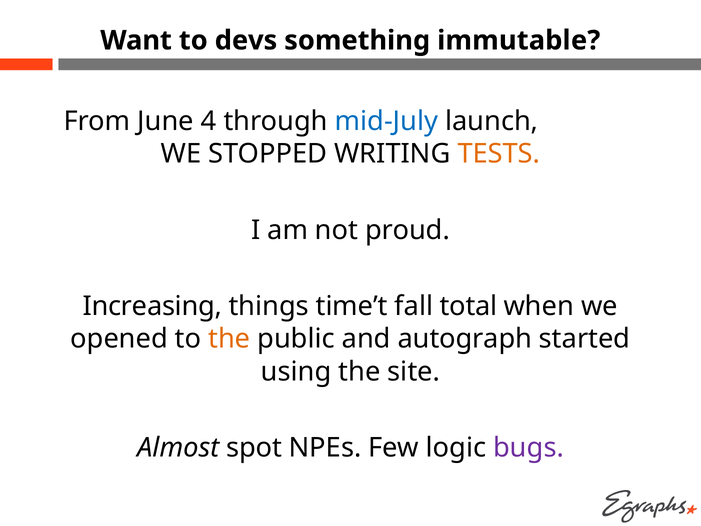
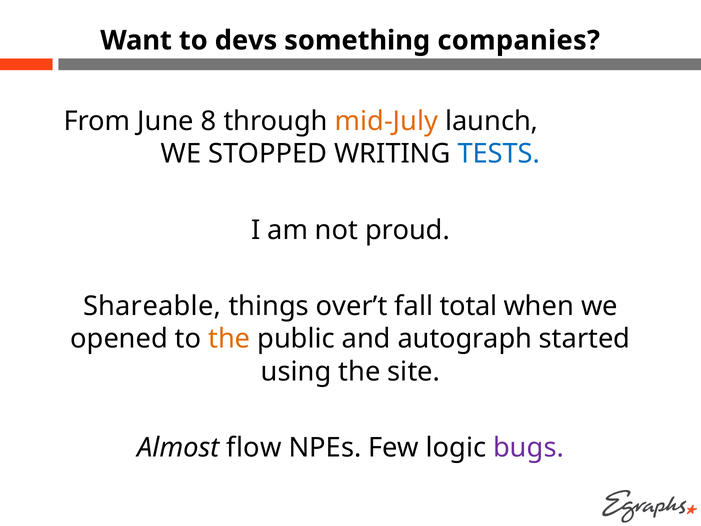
immutable: immutable -> companies
4: 4 -> 8
mid-July colour: blue -> orange
TESTS colour: orange -> blue
Increasing: Increasing -> Shareable
time’t: time’t -> over’t
spot: spot -> flow
